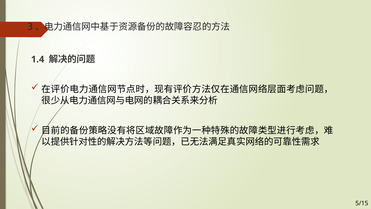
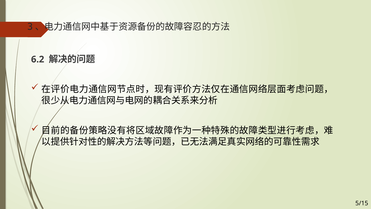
1.4: 1.4 -> 6.2
